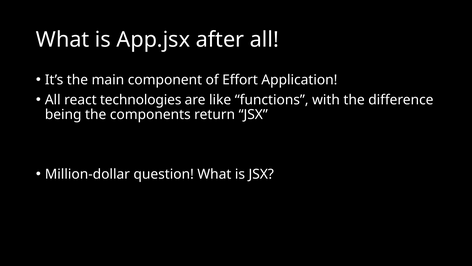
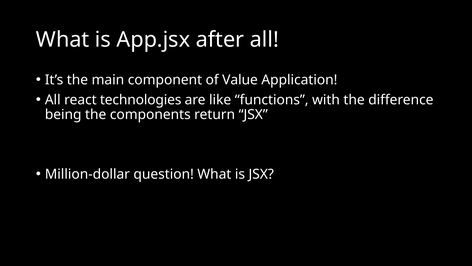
Effort: Effort -> Value
